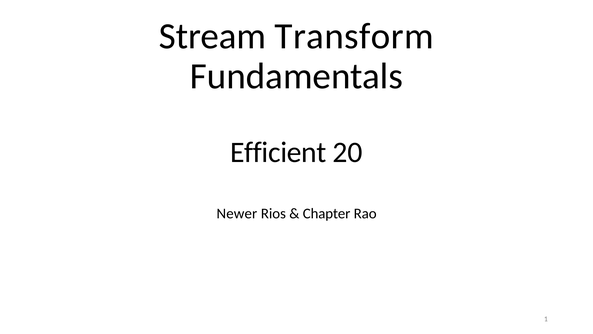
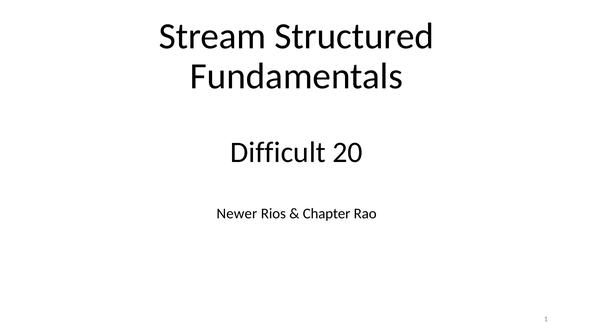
Transform: Transform -> Structured
Efficient: Efficient -> Difficult
